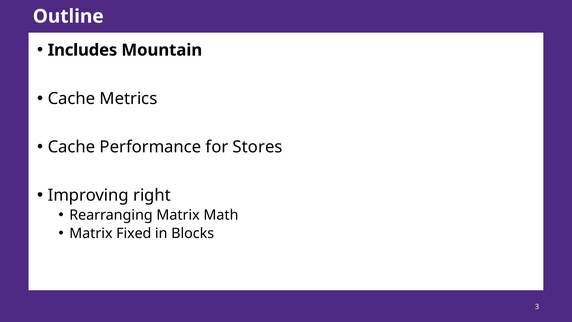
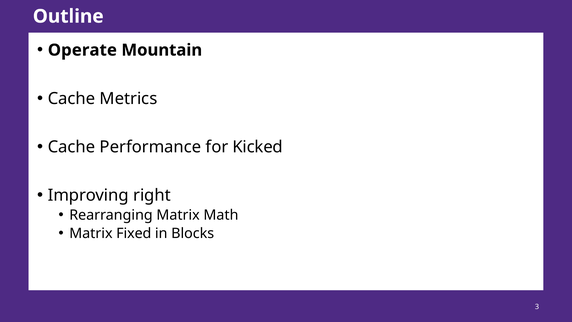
Includes: Includes -> Operate
Stores: Stores -> Kicked
